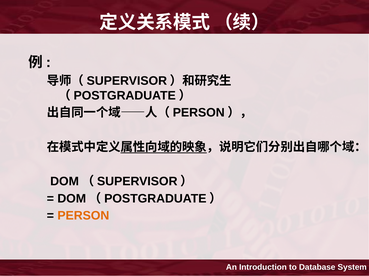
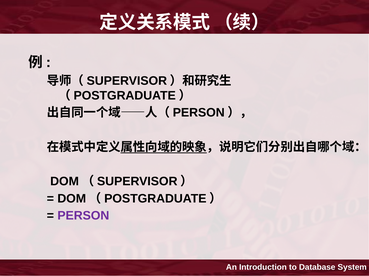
PERSON colour: orange -> purple
